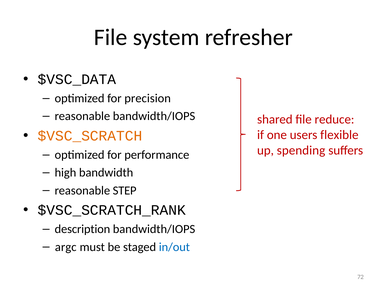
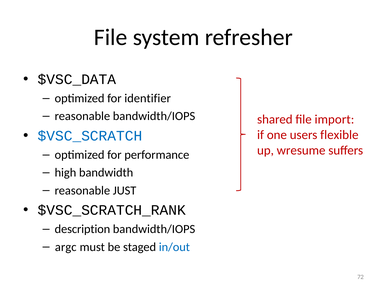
precision: precision -> identifier
reduce: reduce -> import
$VSC_SCRATCH colour: orange -> blue
spending: spending -> wresume
STEP: STEP -> JUST
